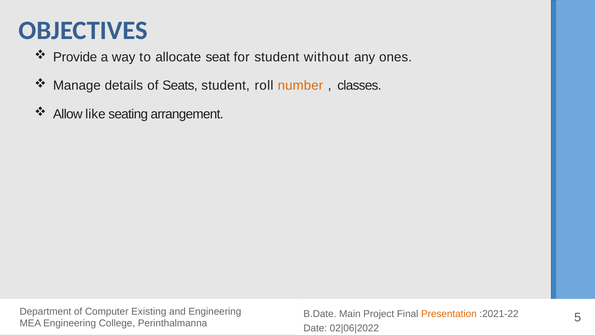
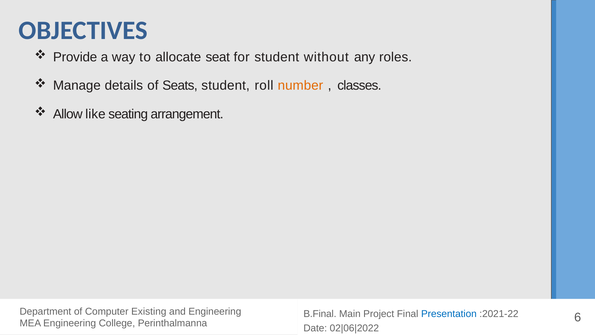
ones: ones -> roles
B.Date: B.Date -> B.Final
Presentation colour: orange -> blue
5: 5 -> 6
